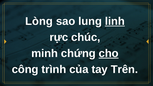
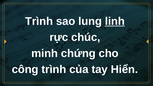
Lòng at (39, 21): Lòng -> Trình
cho underline: present -> none
Trên: Trên -> Hiển
